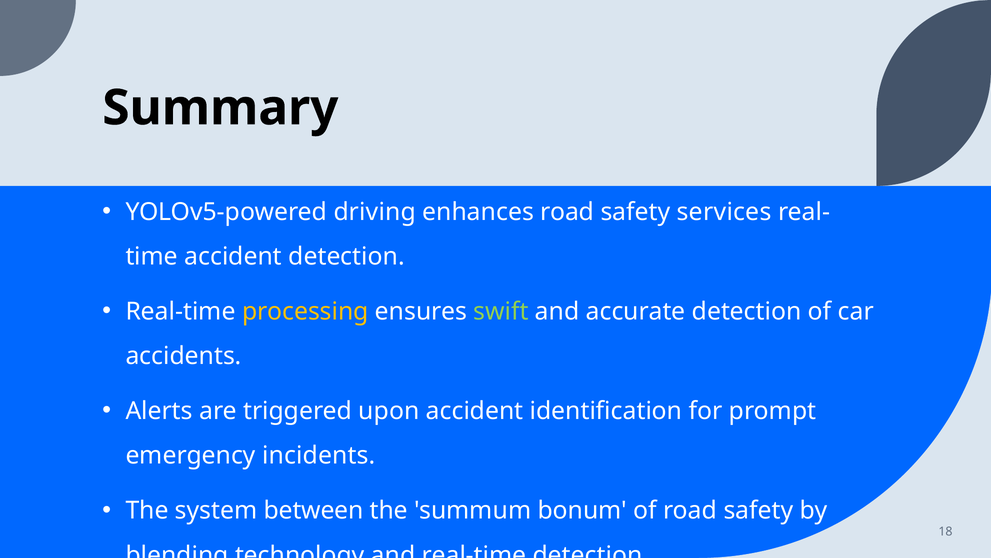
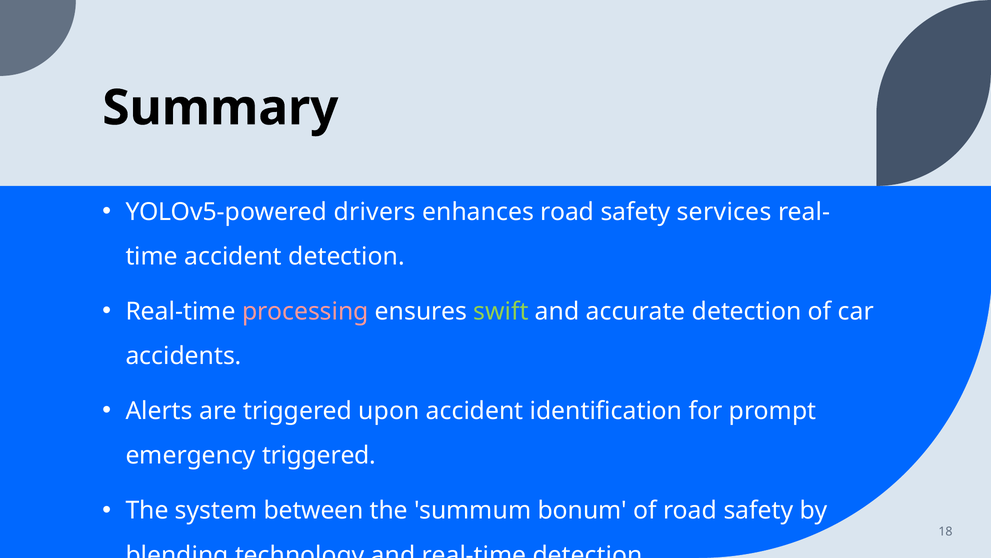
driving: driving -> drivers
processing colour: yellow -> pink
emergency incidents: incidents -> triggered
